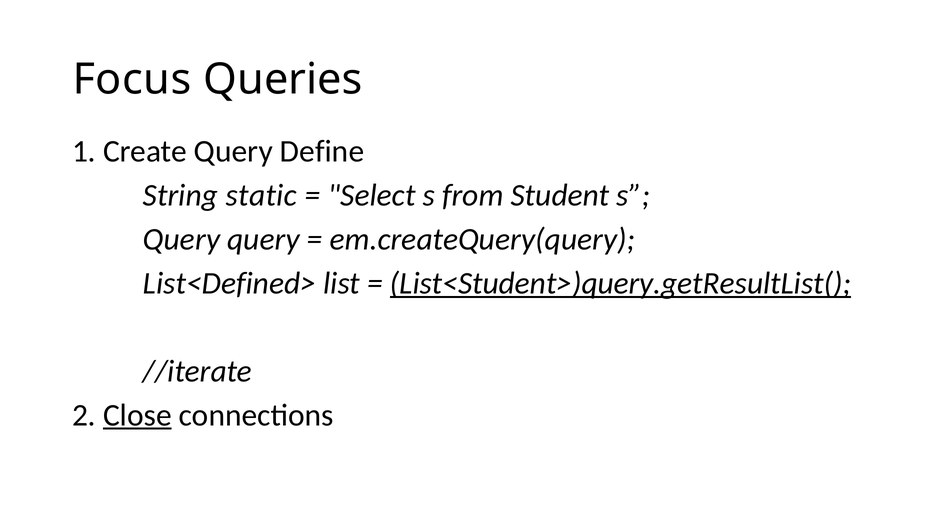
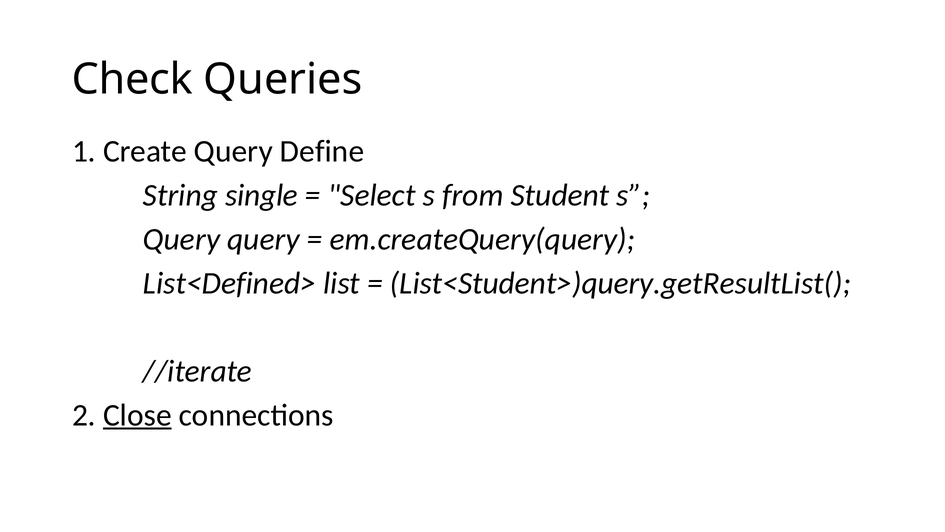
Focus: Focus -> Check
static: static -> single
List<Student>)query.getResultList( underline: present -> none
